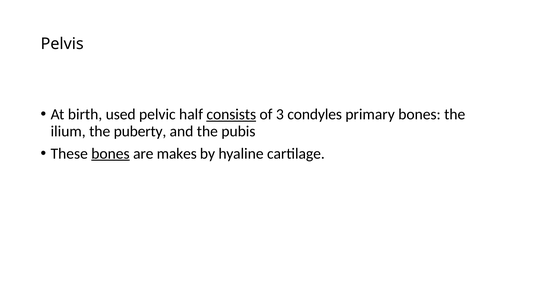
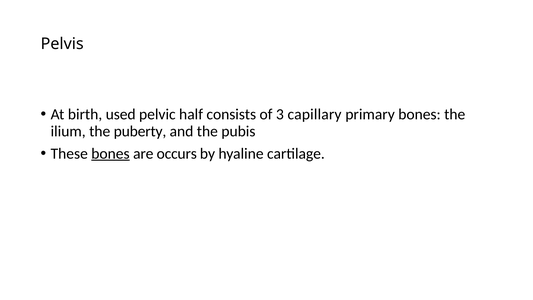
consists underline: present -> none
condyles: condyles -> capillary
makes: makes -> occurs
